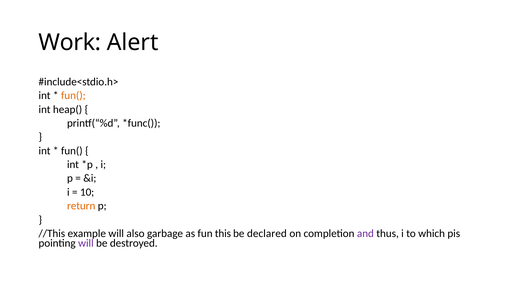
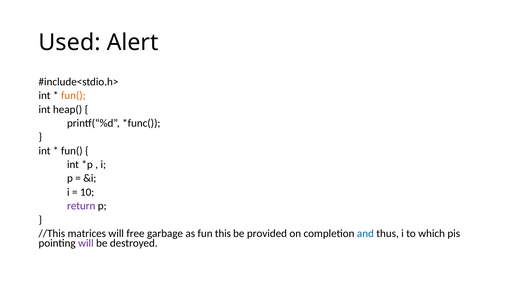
Work: Work -> Used
return colour: orange -> purple
example: example -> matrices
also: also -> free
declared: declared -> provided
and colour: purple -> blue
